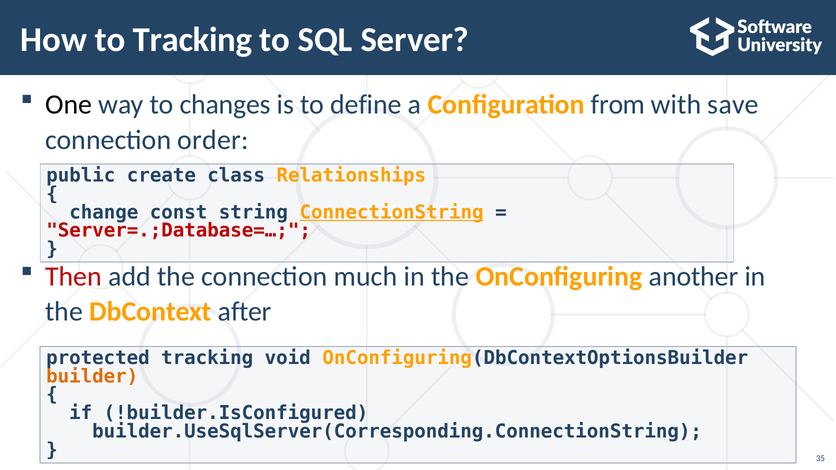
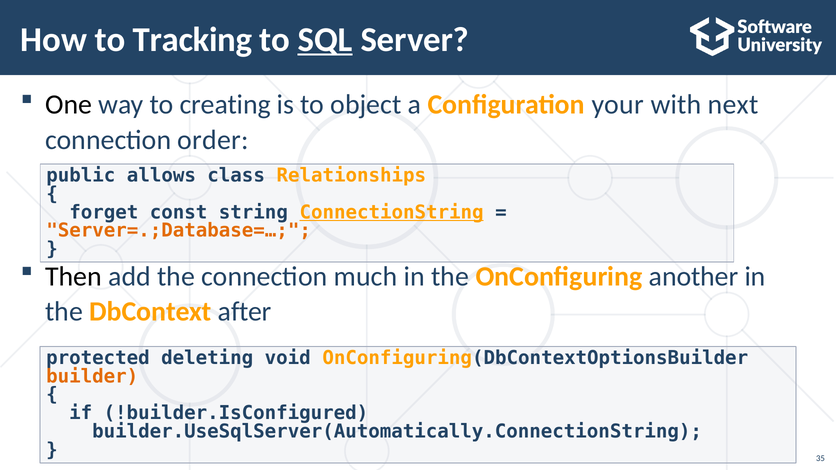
SQL underline: none -> present
changes: changes -> creating
define: define -> object
from: from -> your
save: save -> next
create: create -> allows
change: change -> forget
Server=.;Database=… colour: red -> orange
Then colour: red -> black
protected tracking: tracking -> deleting
builder.UseSqlServer(Corresponding.ConnectionString: builder.UseSqlServer(Corresponding.ConnectionString -> builder.UseSqlServer(Automatically.ConnectionString
